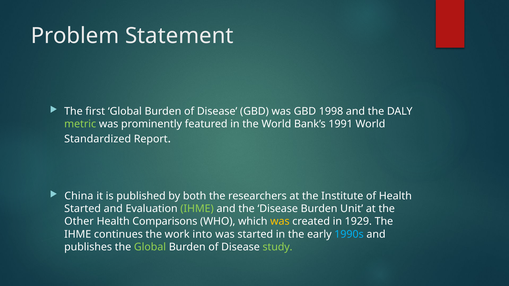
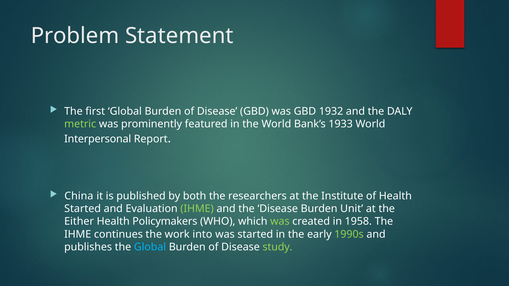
1998: 1998 -> 1932
1991: 1991 -> 1933
Standardized: Standardized -> Interpersonal
Other: Other -> Either
Comparisons: Comparisons -> Policymakers
was at (280, 222) colour: yellow -> light green
1929: 1929 -> 1958
1990s colour: light blue -> light green
Global at (150, 247) colour: light green -> light blue
